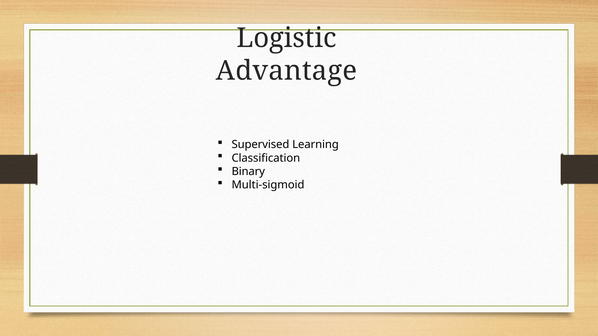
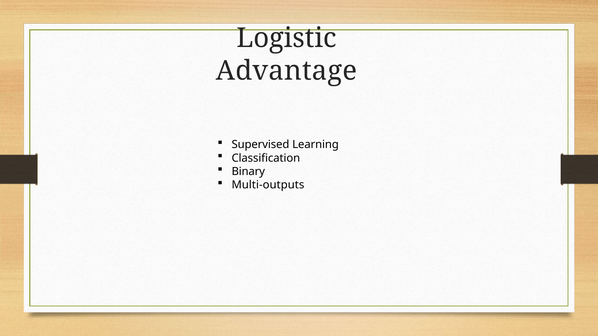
Multi-sigmoid: Multi-sigmoid -> Multi-outputs
